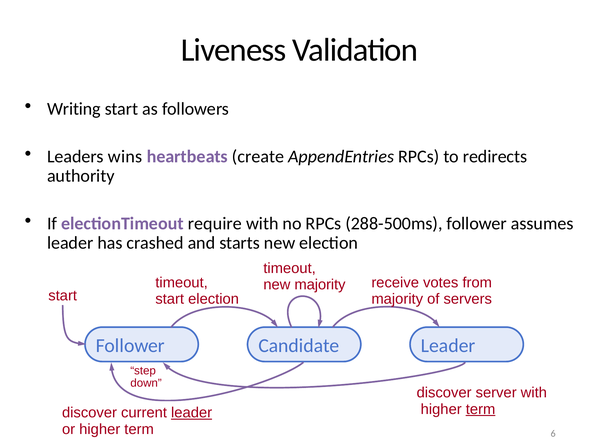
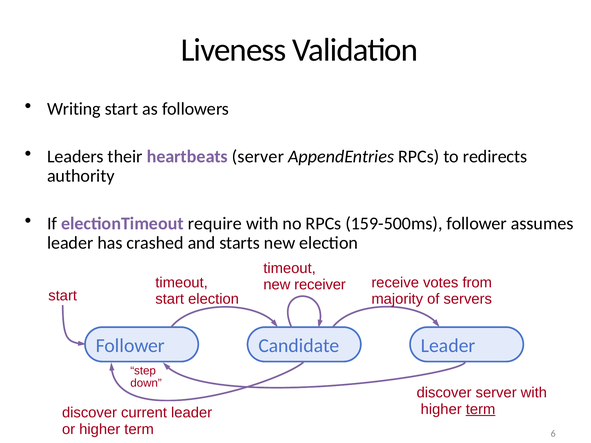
wins: wins -> their
heartbeats create: create -> server
288-500ms: 288-500ms -> 159-500ms
new majority: majority -> receiver
leader at (192, 413) underline: present -> none
